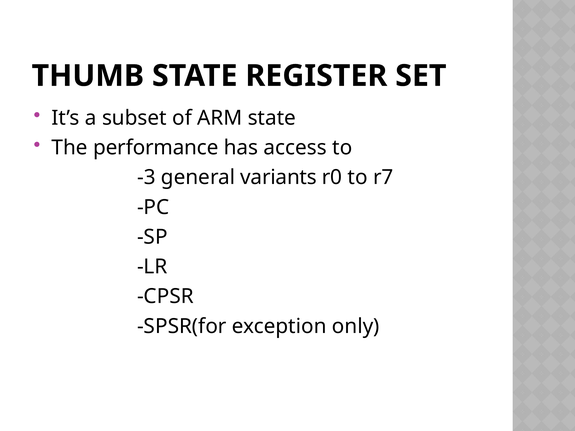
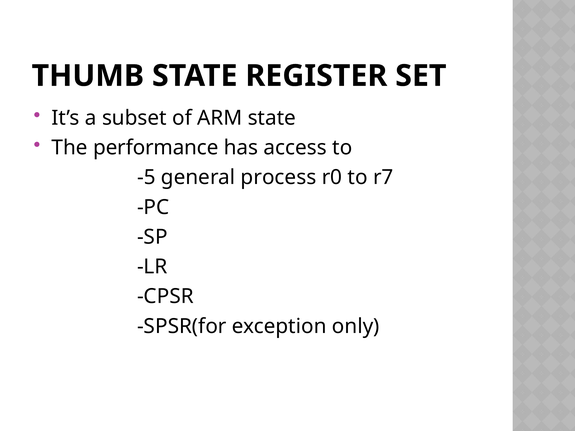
-3: -3 -> -5
variants: variants -> process
